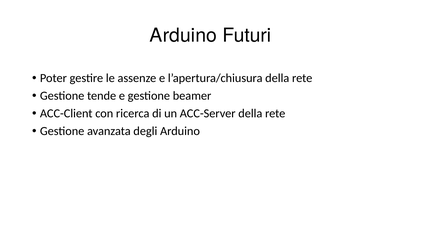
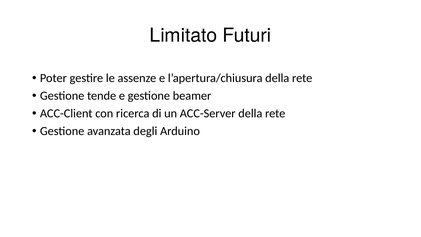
Arduino at (183, 35): Arduino -> Limitato
